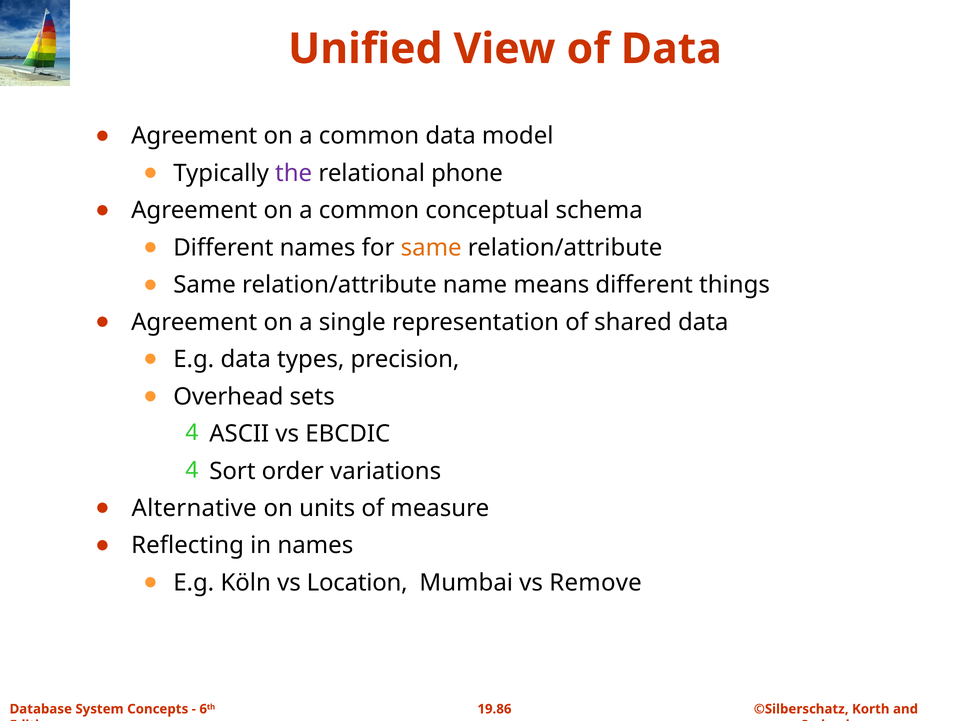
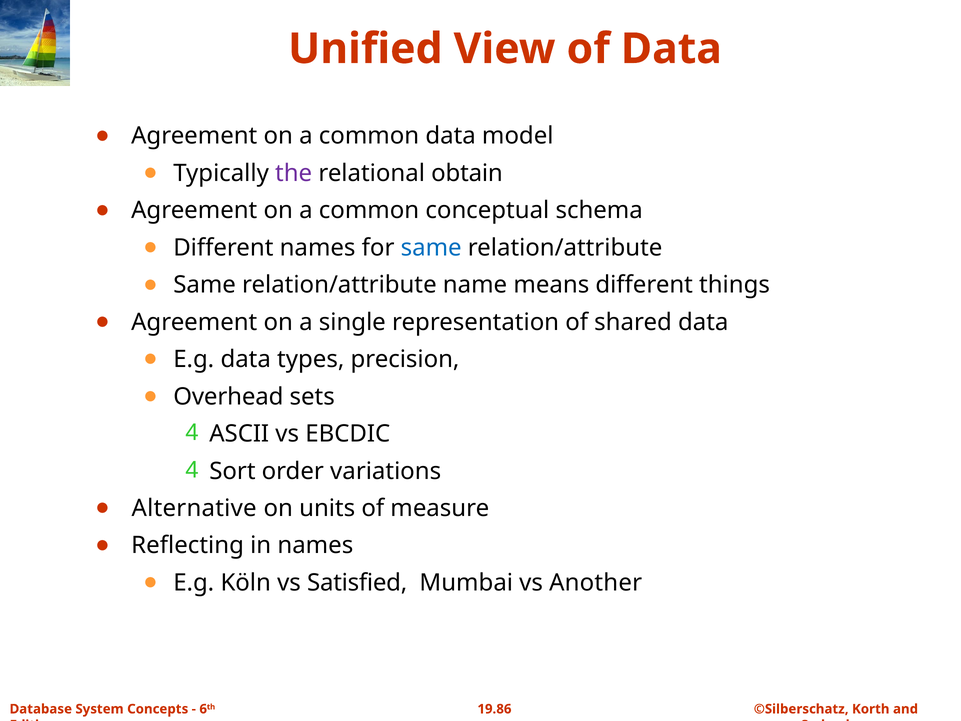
phone: phone -> obtain
same at (431, 248) colour: orange -> blue
Location: Location -> Satisfied
Remove: Remove -> Another
